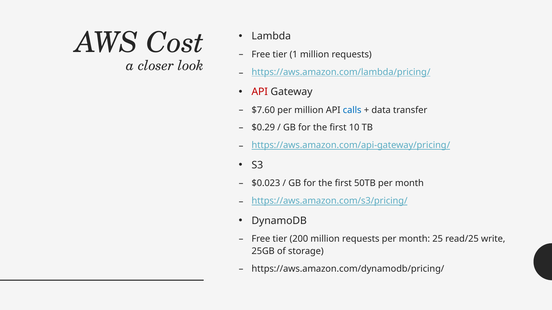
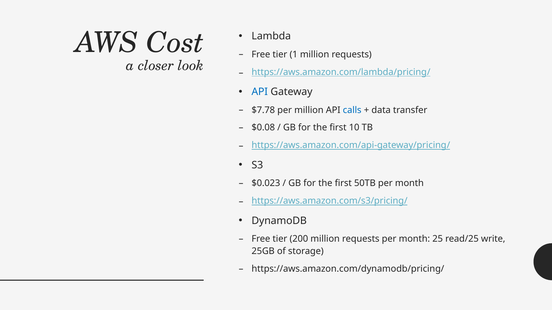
API at (260, 92) colour: red -> blue
$7.60: $7.60 -> $7.78
$0.29: $0.29 -> $0.08
